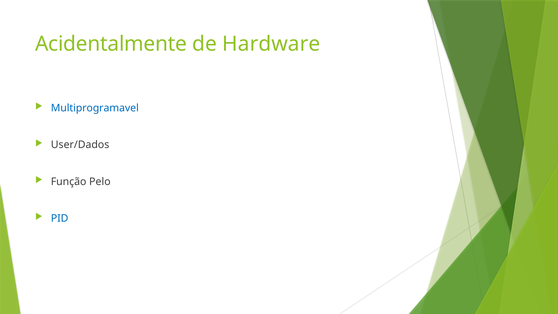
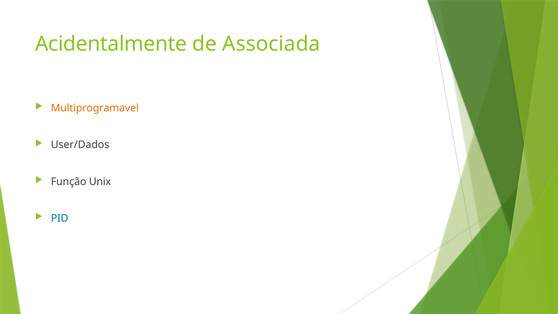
Hardware: Hardware -> Associada
Multiprogramavel colour: blue -> orange
Pelo: Pelo -> Unix
